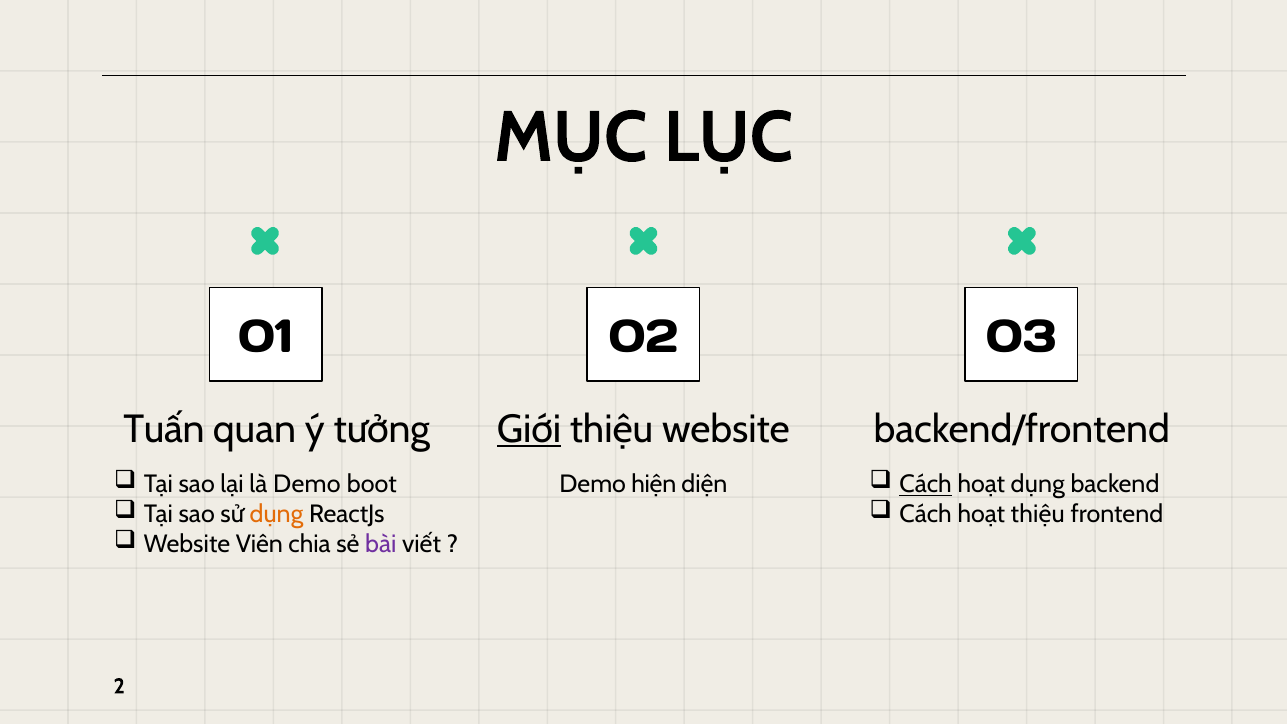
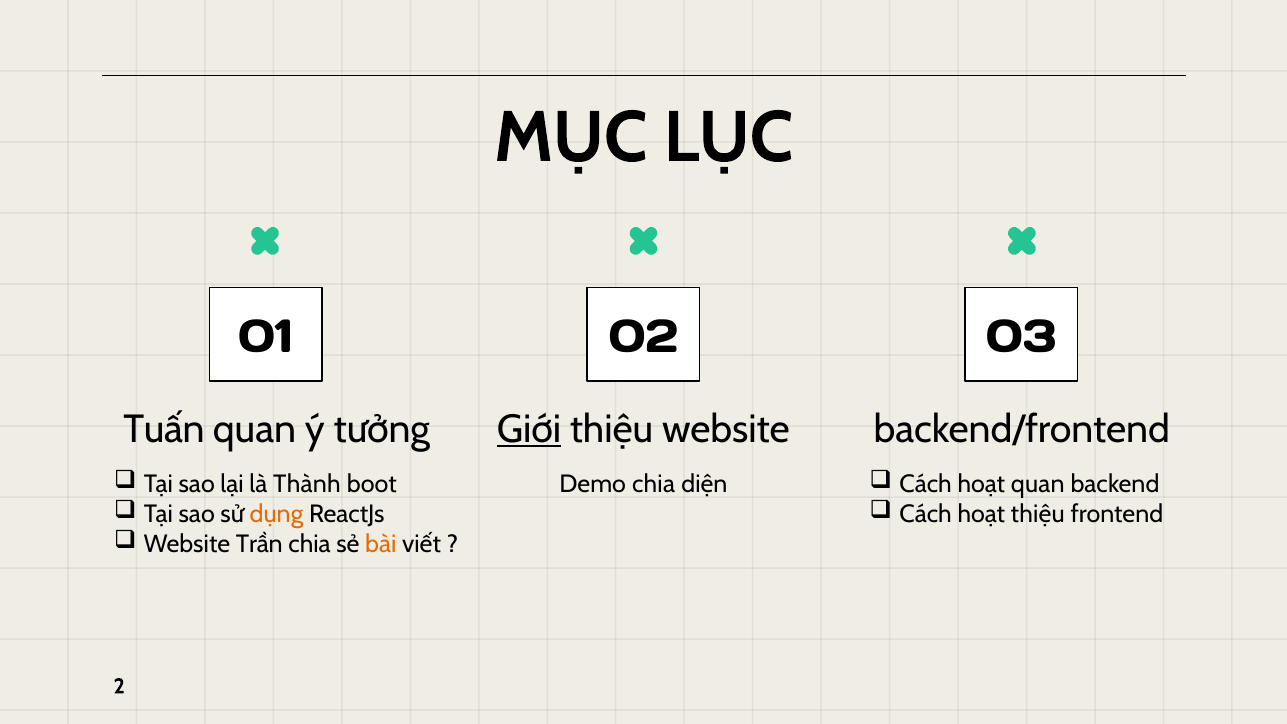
là Demo: Demo -> Thành
Cách at (926, 485) underline: present -> none
hoạt dụng: dụng -> quan
Demo hiện: hiện -> chia
Viên: Viên -> Trần
bài colour: purple -> orange
